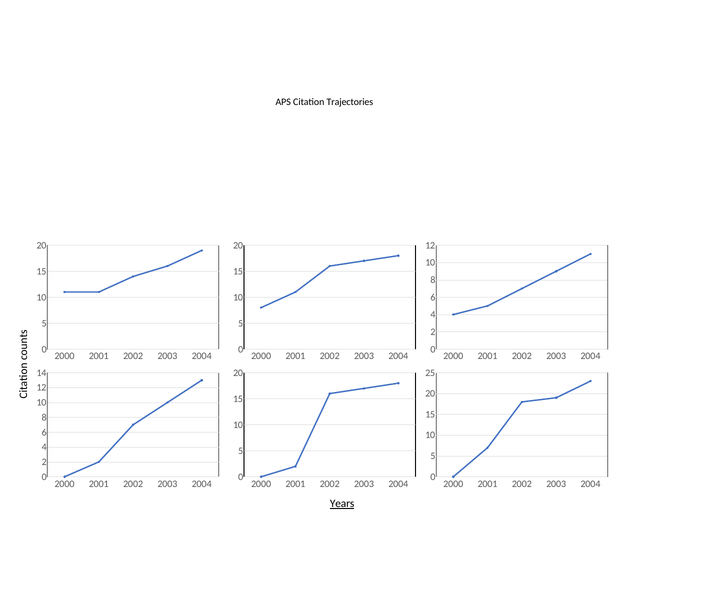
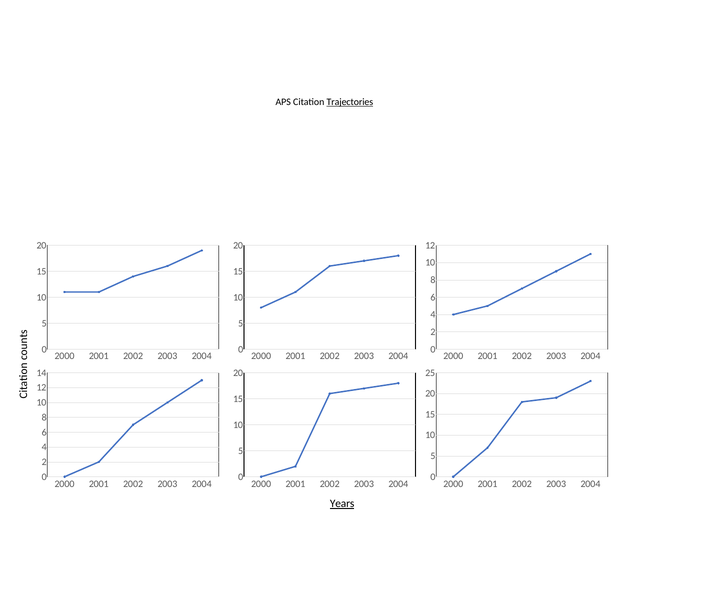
Trajectories underline: none -> present
